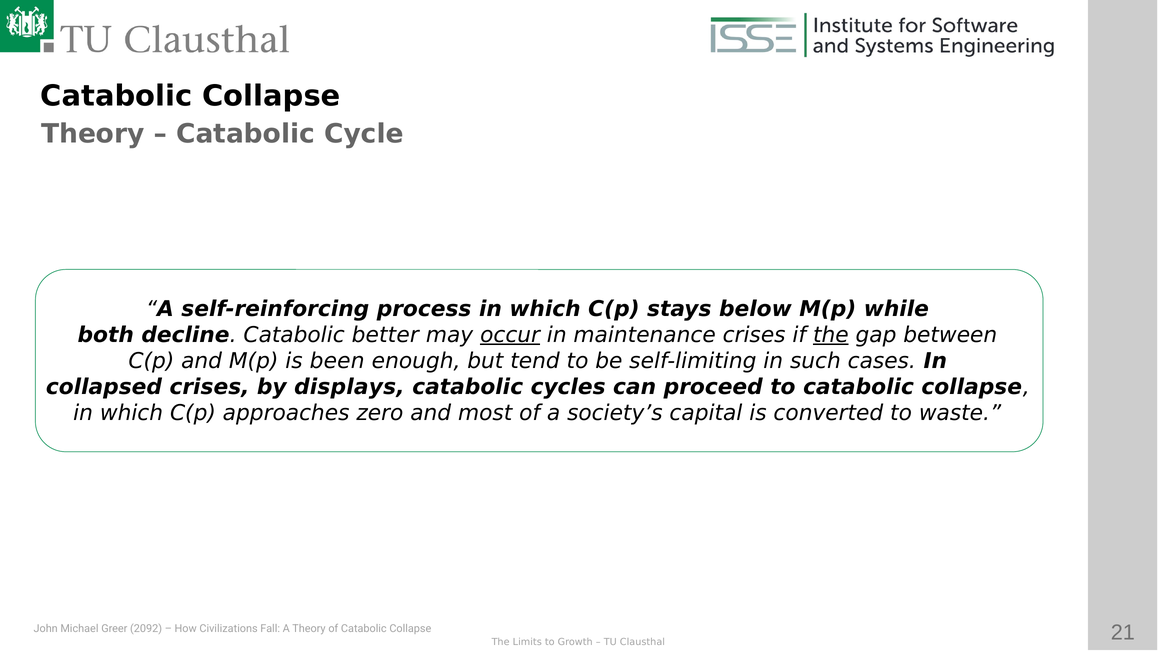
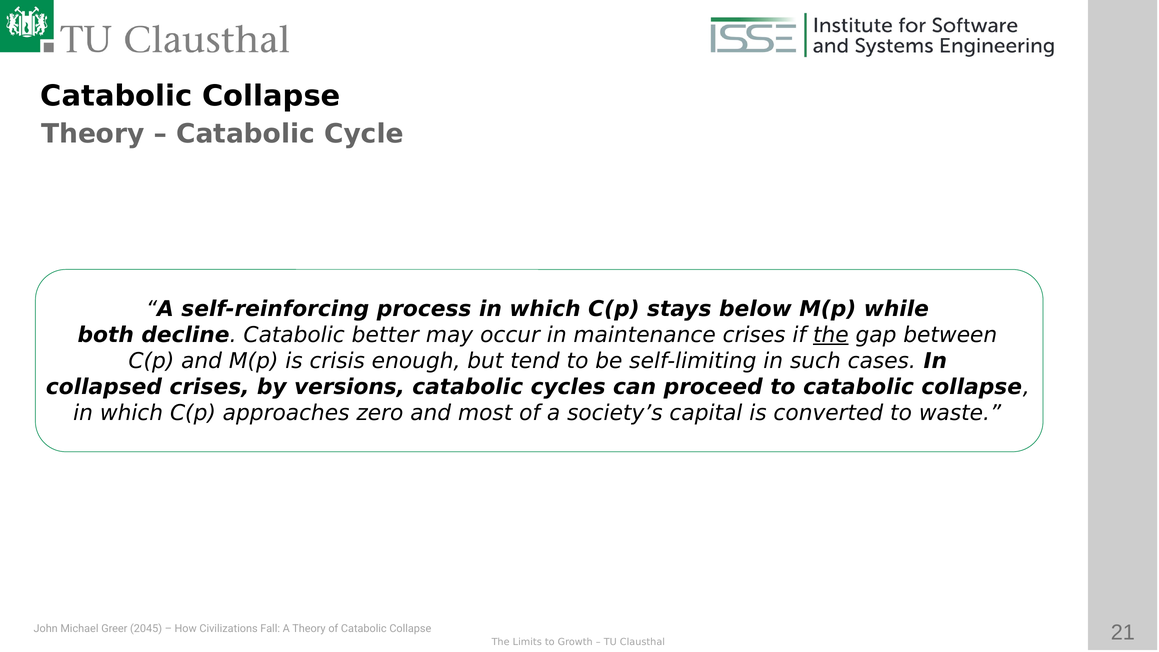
occur underline: present -> none
been: been -> crisis
displays: displays -> versions
2092: 2092 -> 2045
